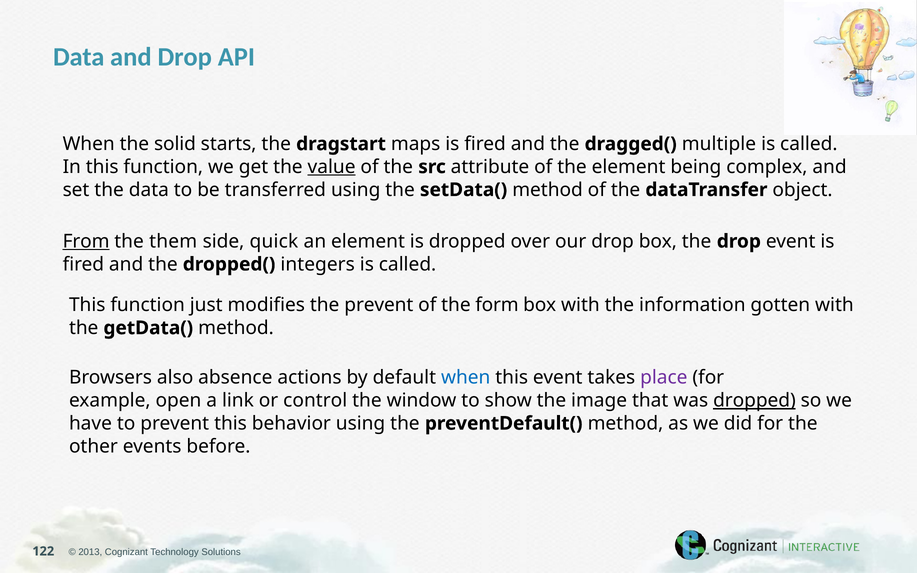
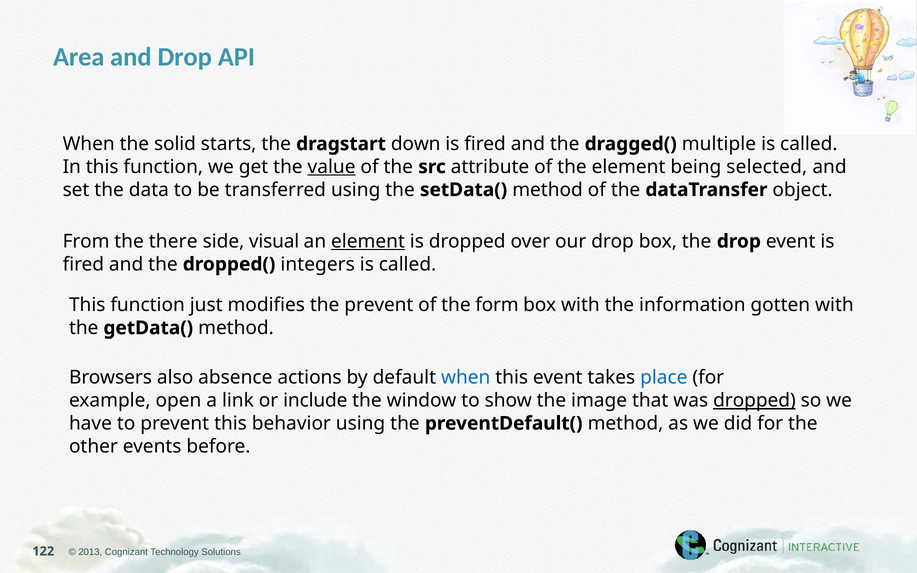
Data at (79, 57): Data -> Area
maps: maps -> down
complex: complex -> selected
From underline: present -> none
them: them -> there
quick: quick -> visual
element at (368, 241) underline: none -> present
place colour: purple -> blue
control: control -> include
